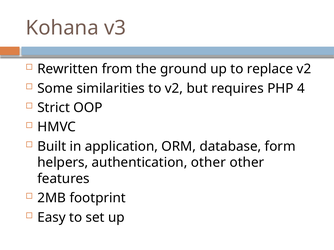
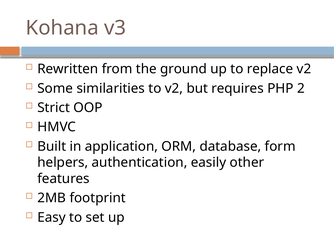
4: 4 -> 2
authentication other: other -> easily
